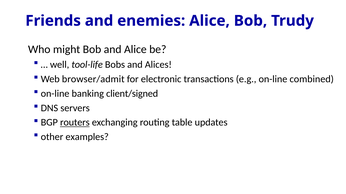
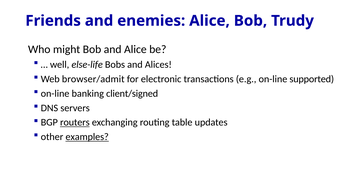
tool-life: tool-life -> else-life
combined: combined -> supported
examples underline: none -> present
